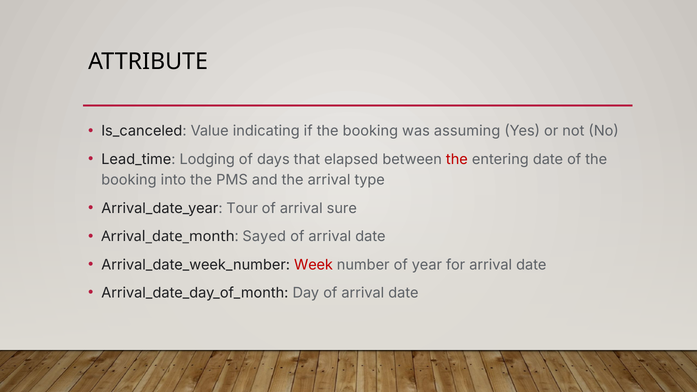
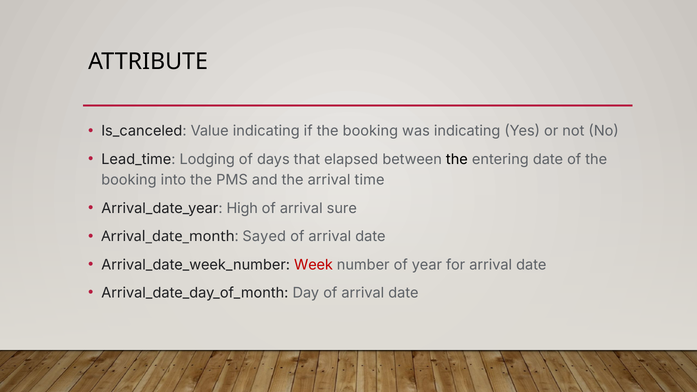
was assuming: assuming -> indicating
the at (457, 159) colour: red -> black
type: type -> time
Tour: Tour -> High
